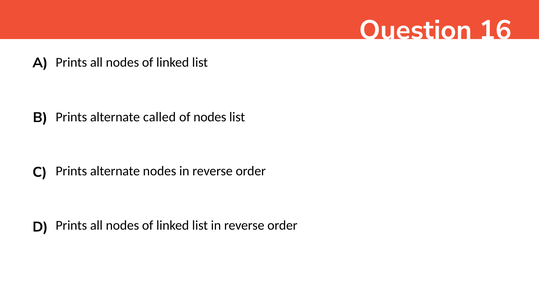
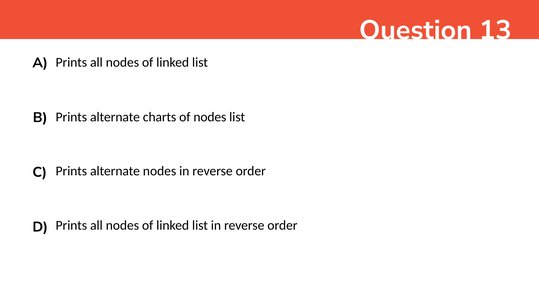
16: 16 -> 13
called: called -> charts
